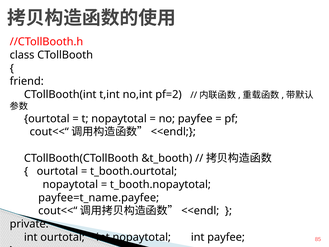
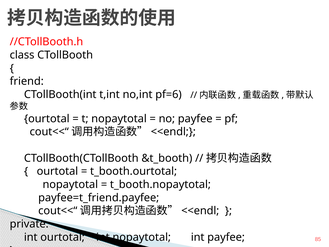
pf=2: pf=2 -> pf=6
payfee=t_name.payfee: payfee=t_name.payfee -> payfee=t_friend.payfee
